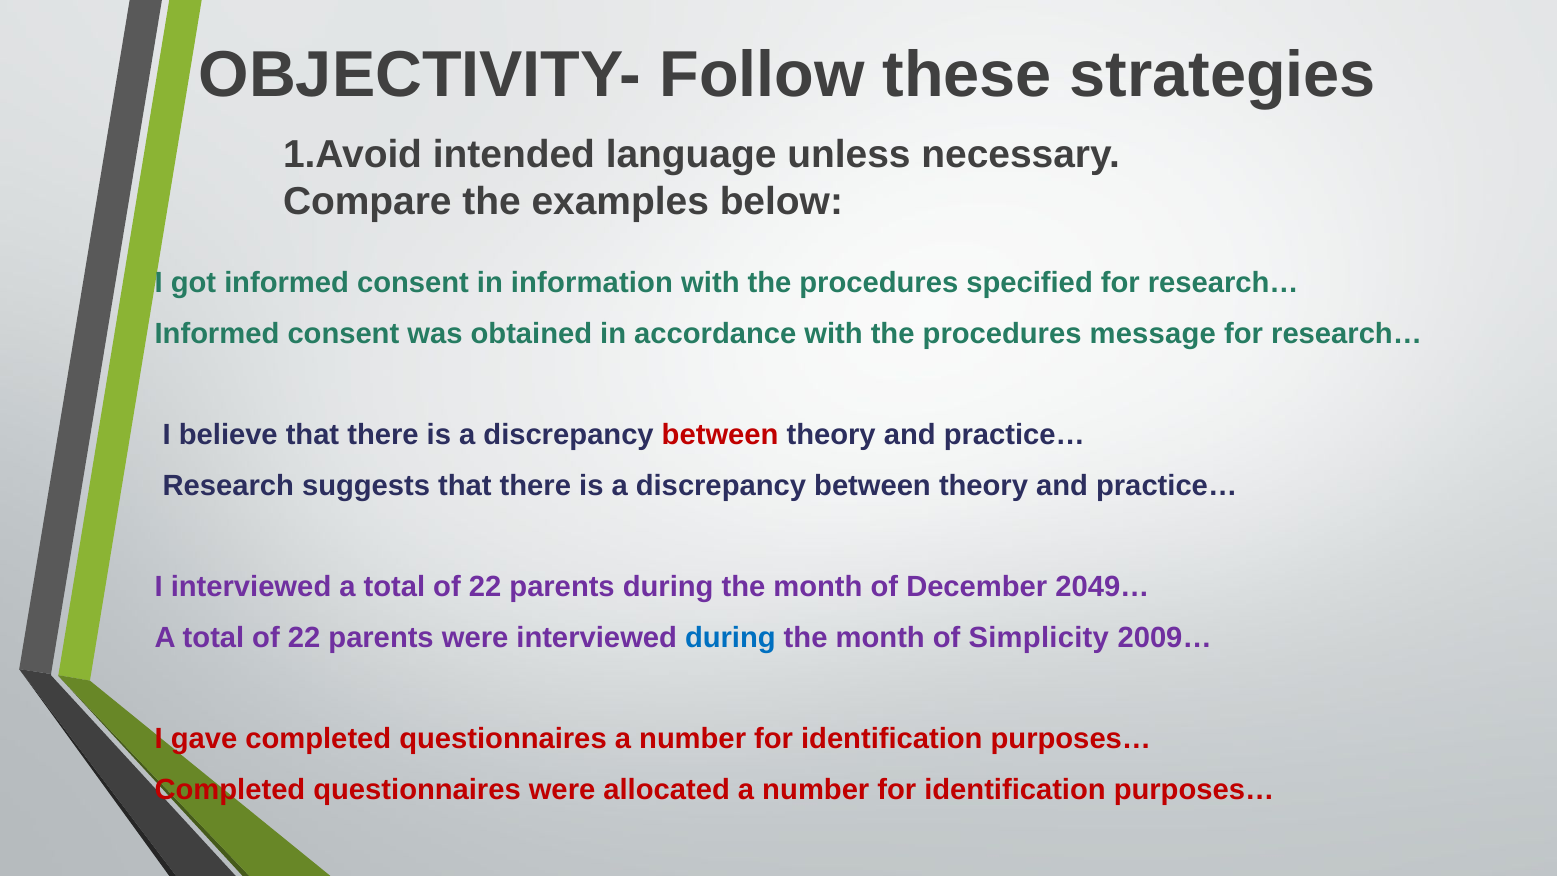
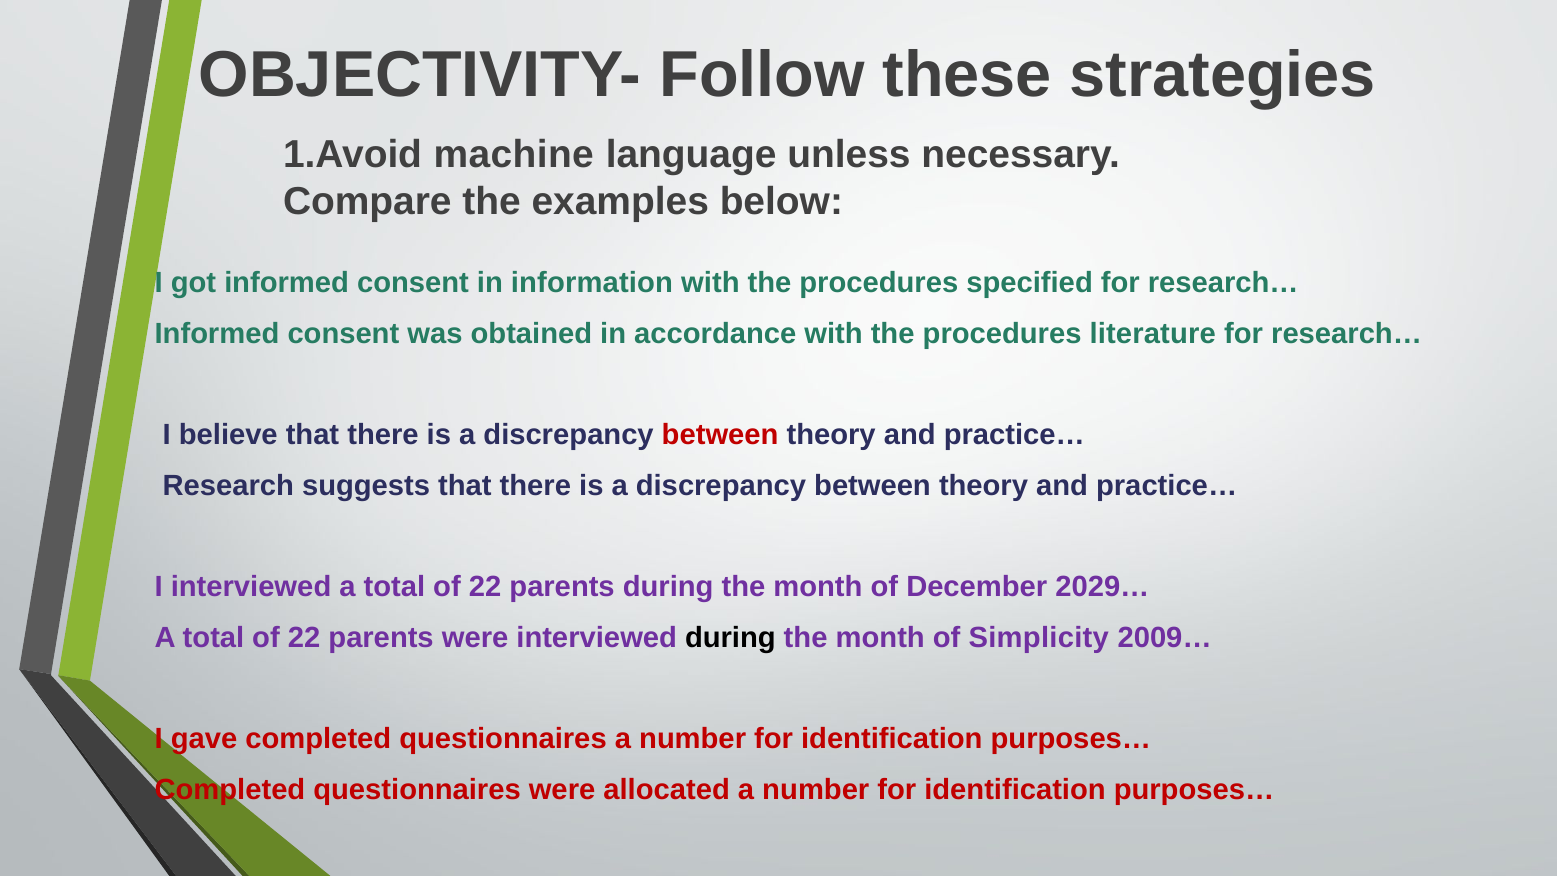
intended: intended -> machine
message: message -> literature
2049…: 2049… -> 2029…
during at (730, 637) colour: blue -> black
